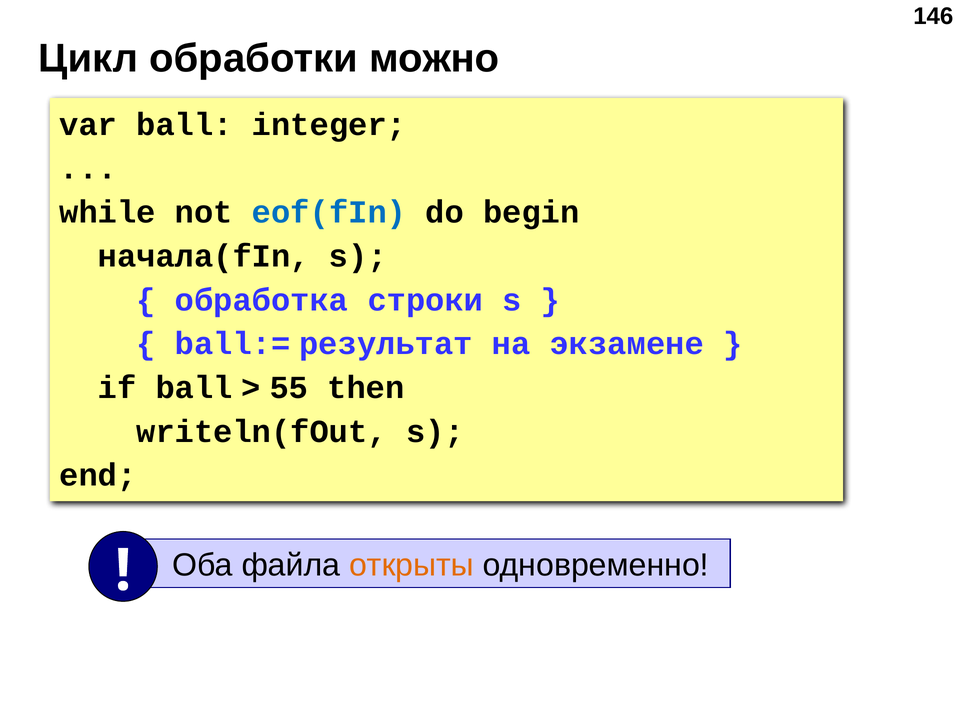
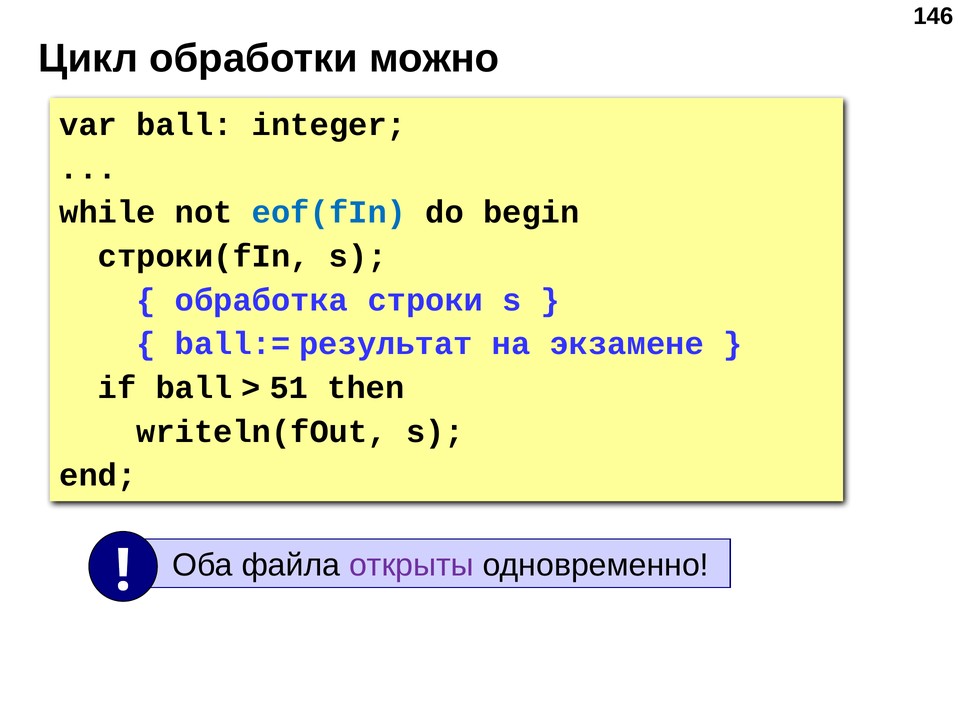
начала(fIn: начала(fIn -> строки(fIn
55: 55 -> 51
открыты colour: orange -> purple
